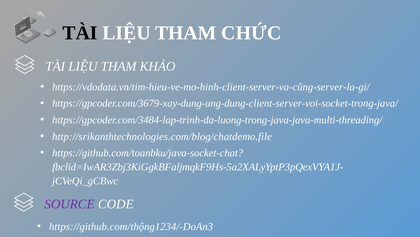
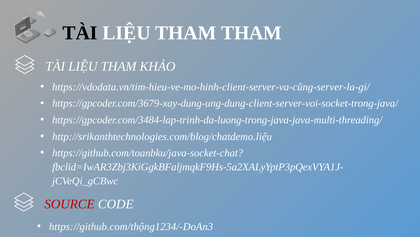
THAM CHỨC: CHỨC -> THAM
http://srikanthtechnologies.com/blog/chatdemo.file: http://srikanthtechnologies.com/blog/chatdemo.file -> http://srikanthtechnologies.com/blog/chatdemo.liệu
SOURCE colour: purple -> red
